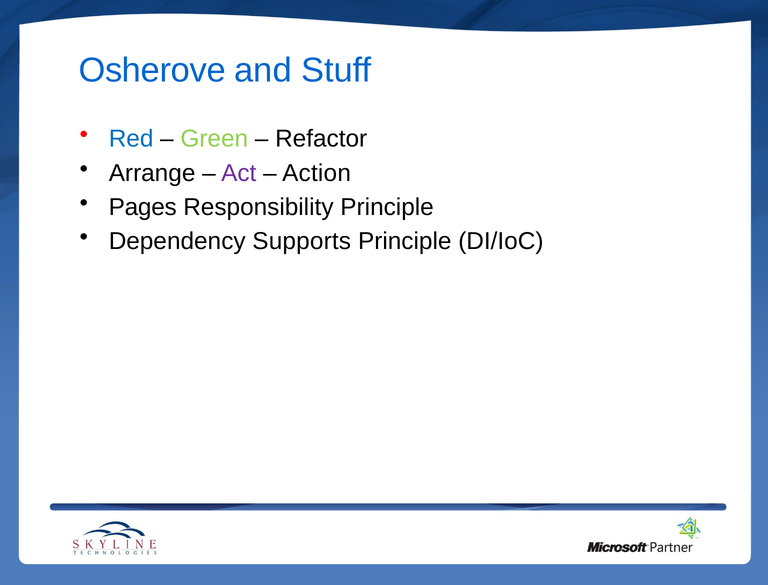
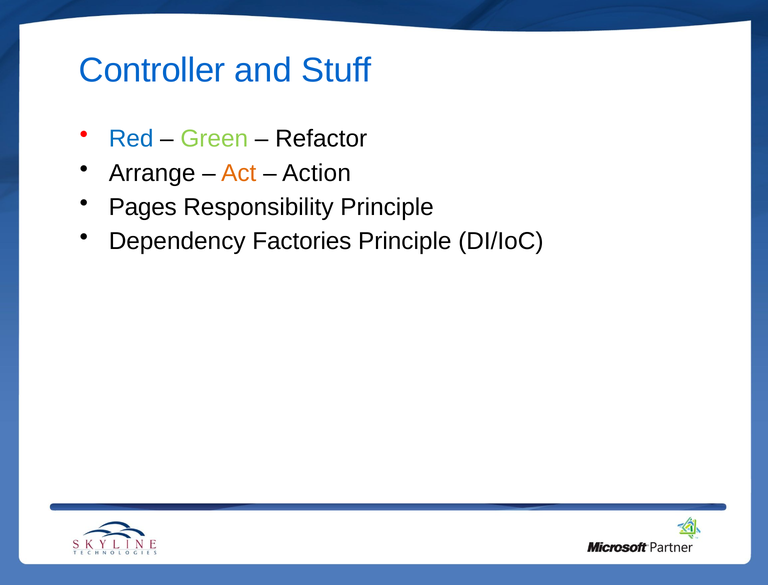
Osherove: Osherove -> Controller
Act colour: purple -> orange
Supports: Supports -> Factories
